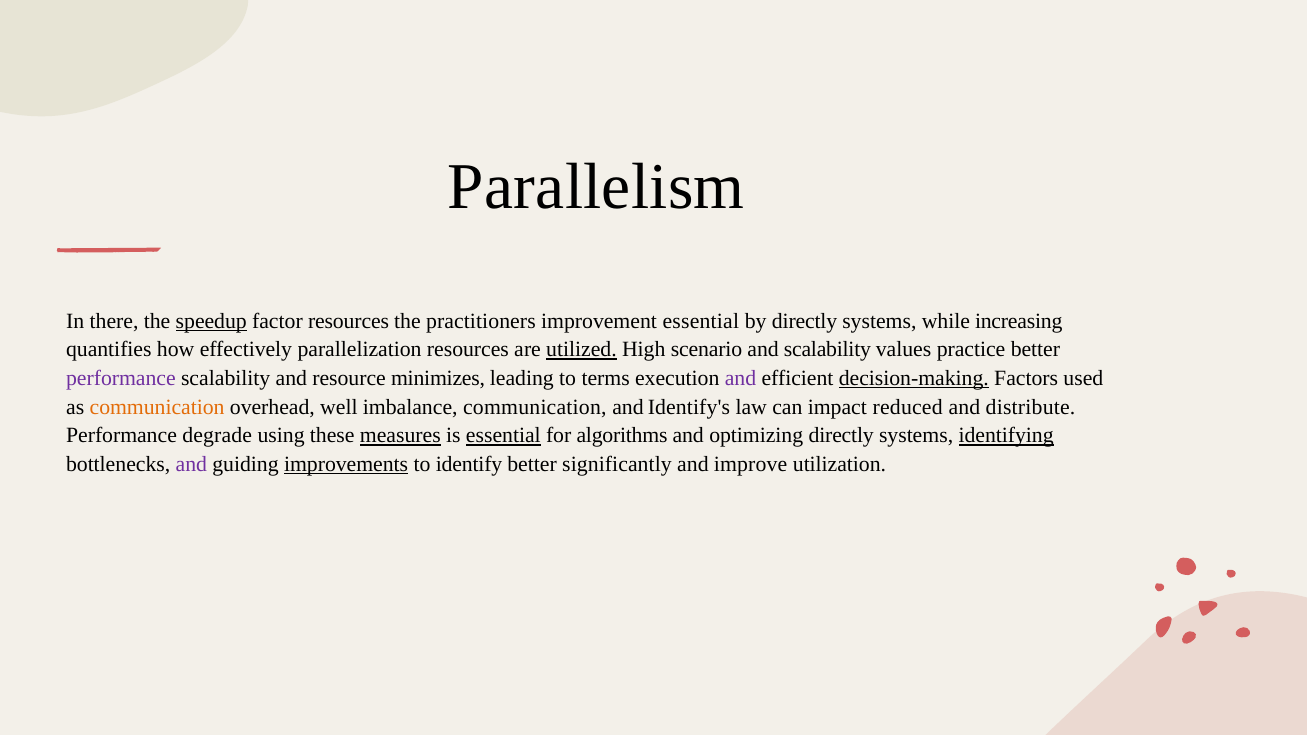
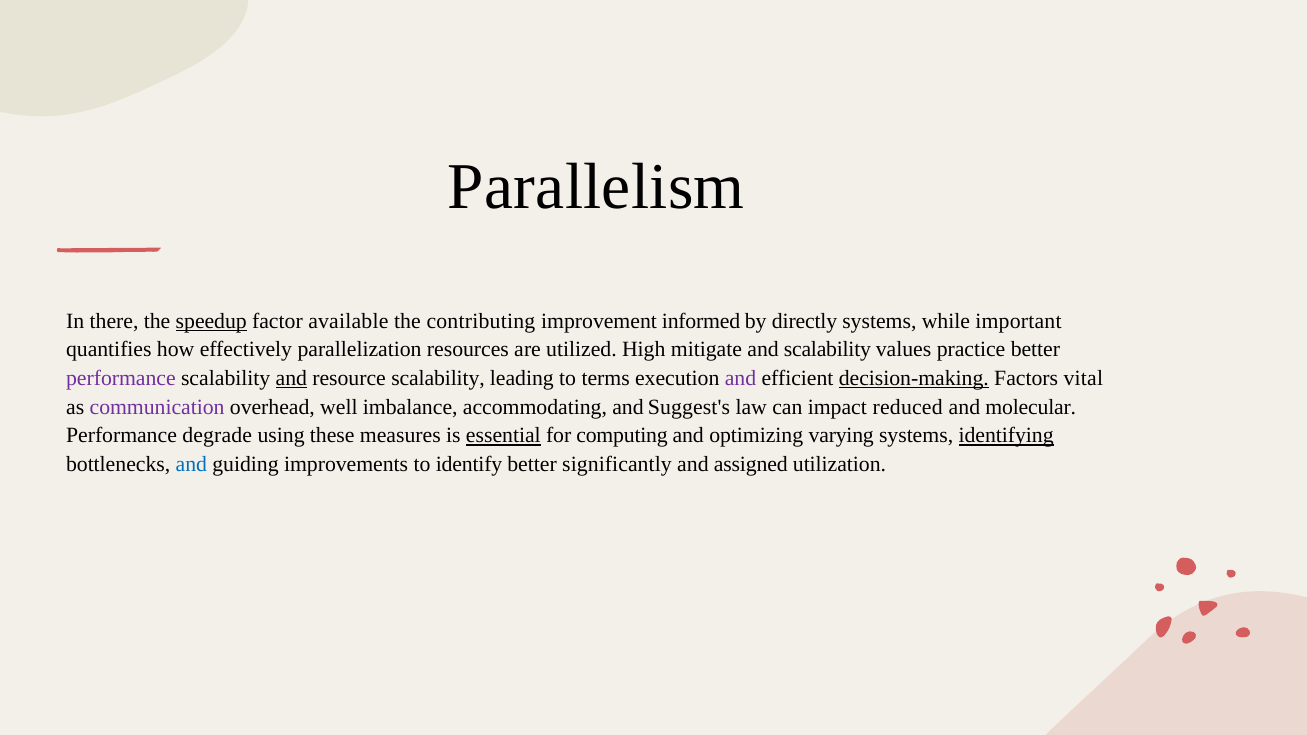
factor resources: resources -> available
practitioners: practitioners -> contributing
improvement essential: essential -> informed
increasing: increasing -> important
utilized underline: present -> none
scenario: scenario -> mitigate
and at (291, 378) underline: none -> present
resource minimizes: minimizes -> scalability
used: used -> vital
communication at (157, 407) colour: orange -> purple
imbalance communication: communication -> accommodating
Identify's: Identify's -> Suggest's
distribute: distribute -> molecular
measures underline: present -> none
algorithms: algorithms -> computing
optimizing directly: directly -> varying
and at (191, 464) colour: purple -> blue
improvements underline: present -> none
improve: improve -> assigned
